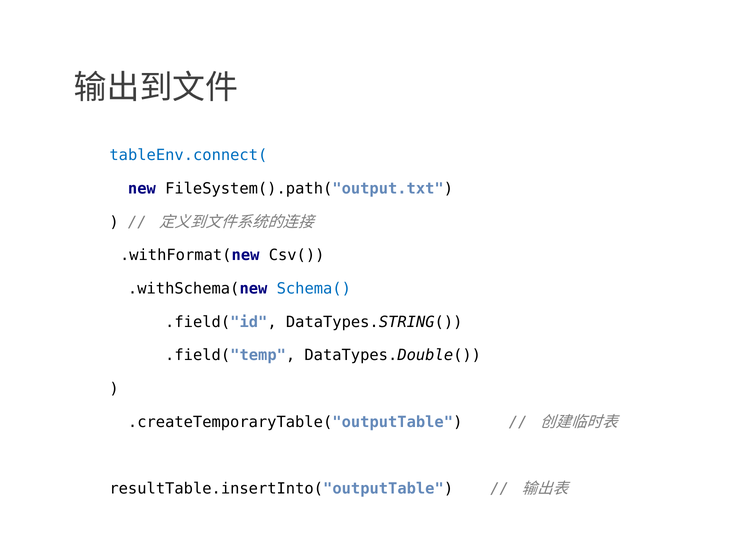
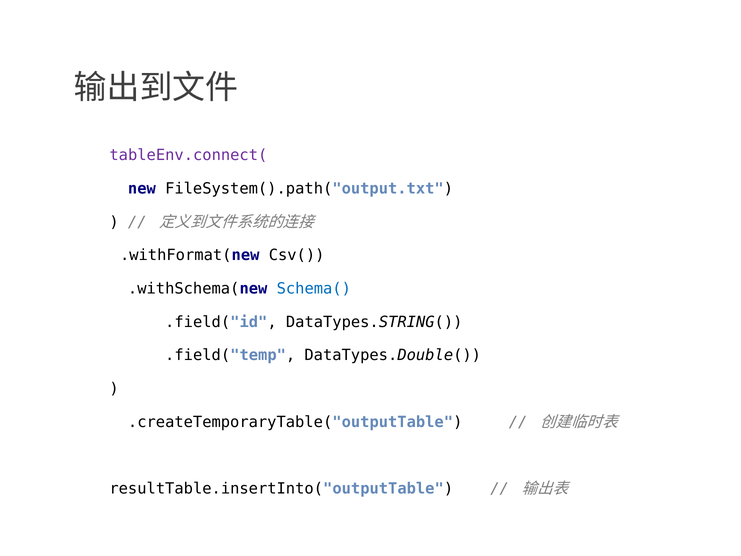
tableEnv.connect( colour: blue -> purple
